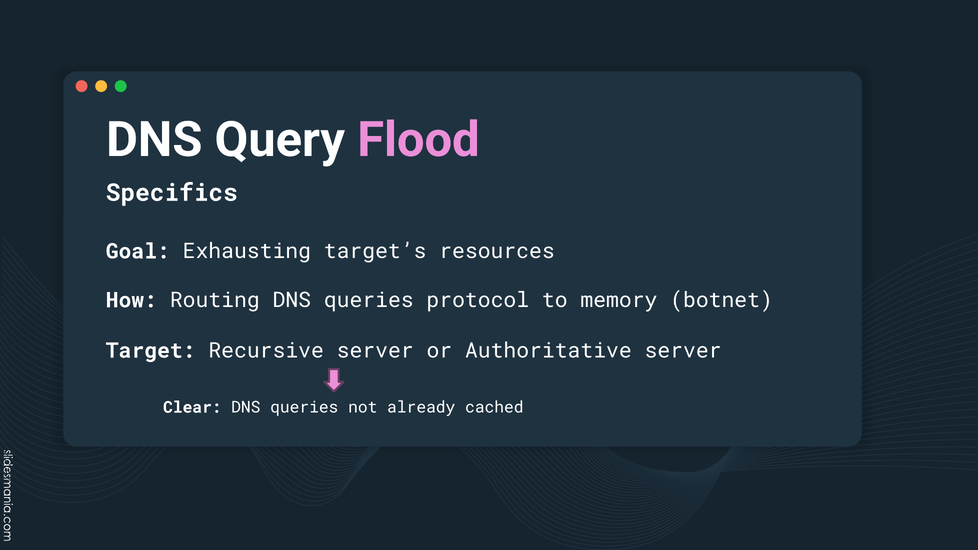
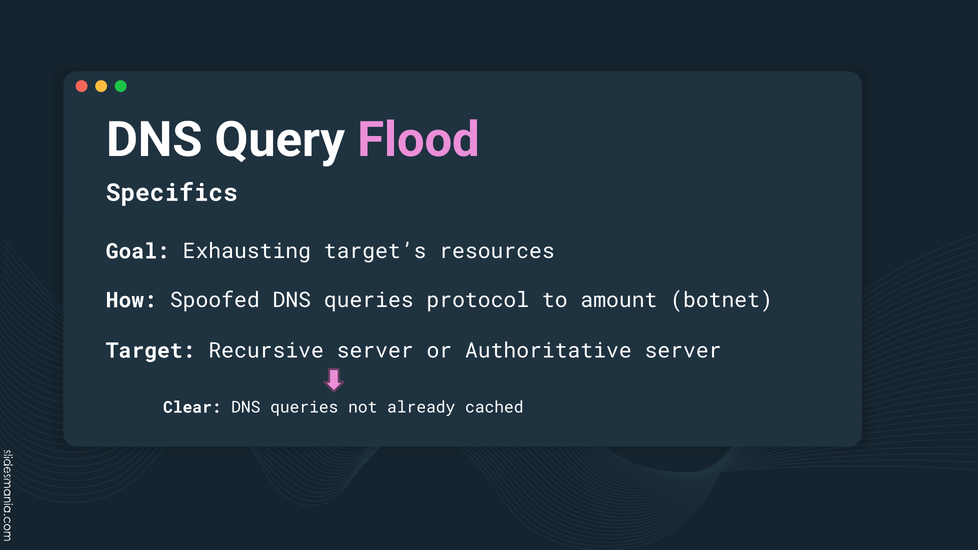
Routing: Routing -> Spoofed
memory: memory -> amount
